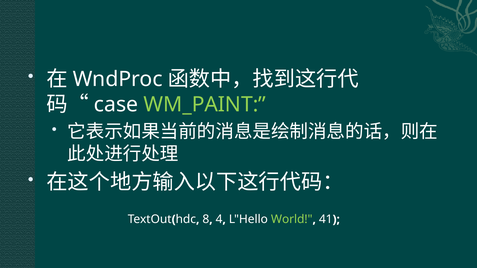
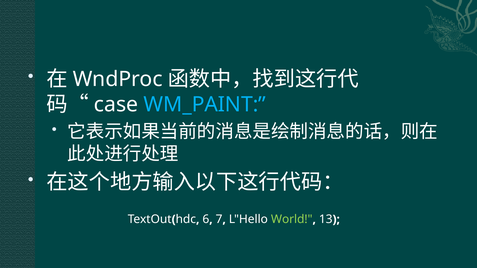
WM_PAINT colour: light green -> light blue
8: 8 -> 6
4: 4 -> 7
41: 41 -> 13
